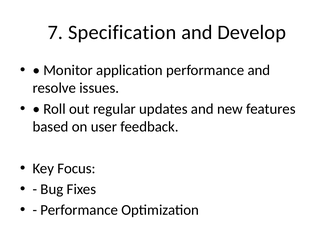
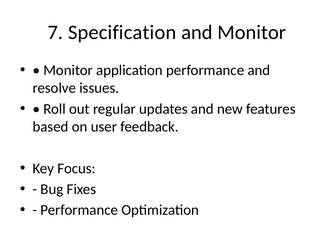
and Develop: Develop -> Monitor
